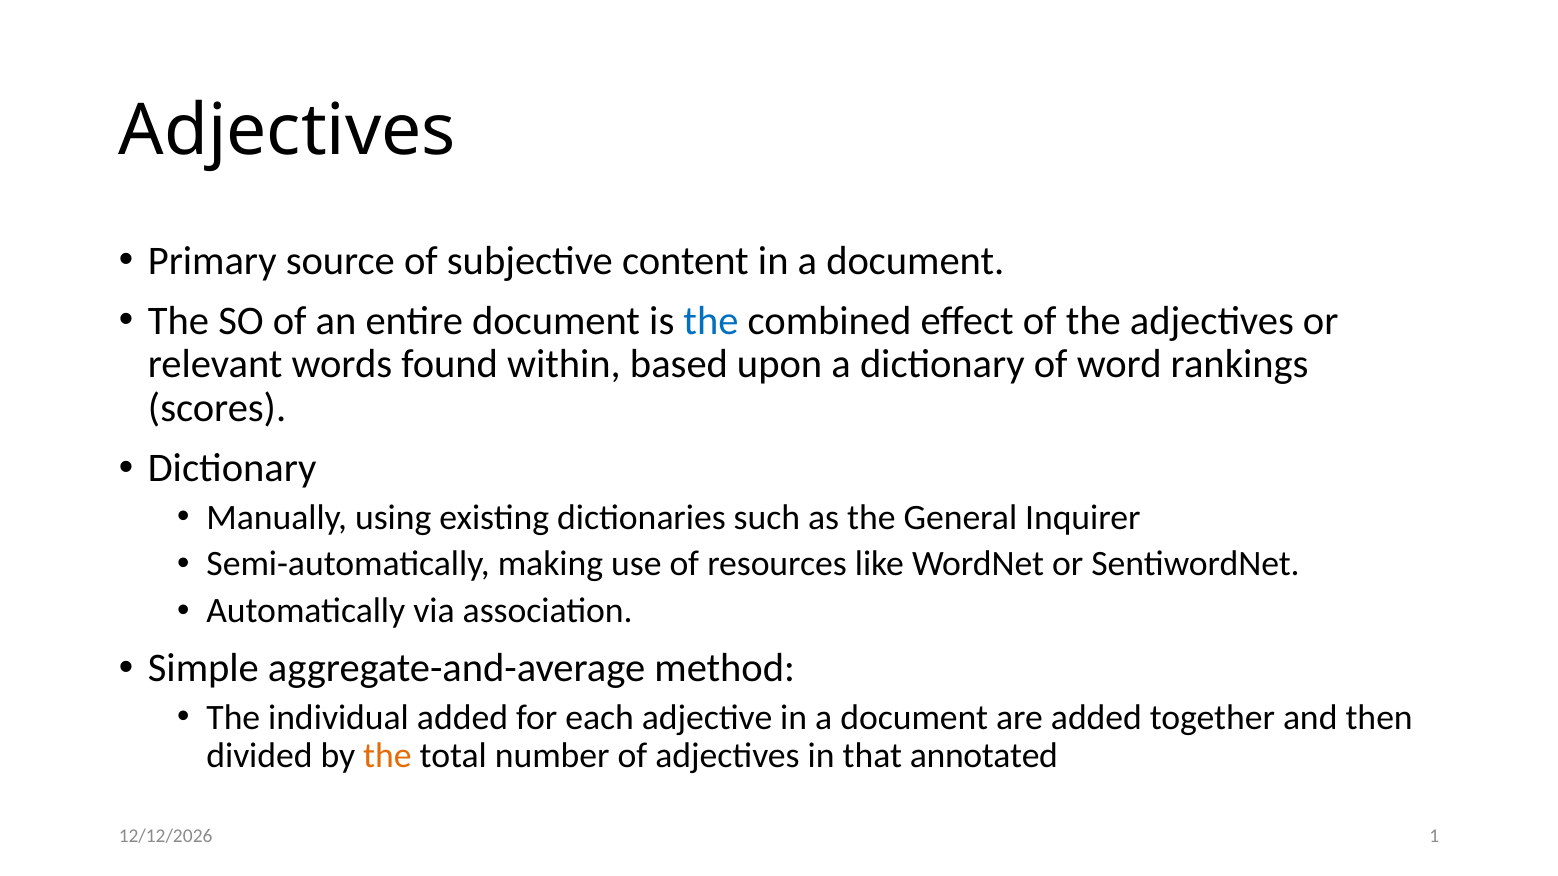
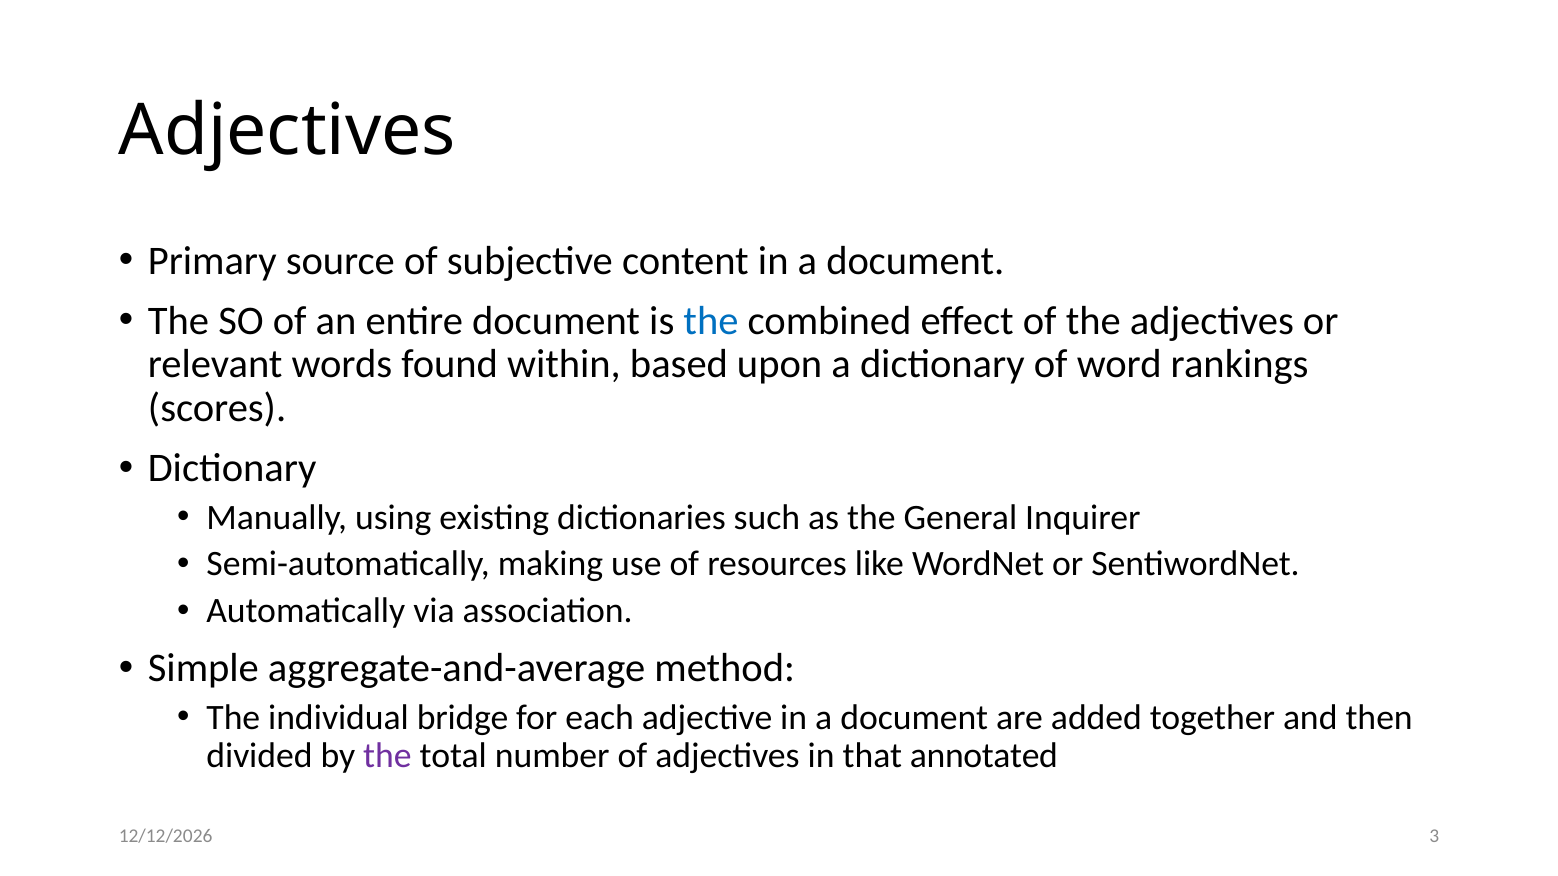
individual added: added -> bridge
the at (387, 756) colour: orange -> purple
1: 1 -> 3
